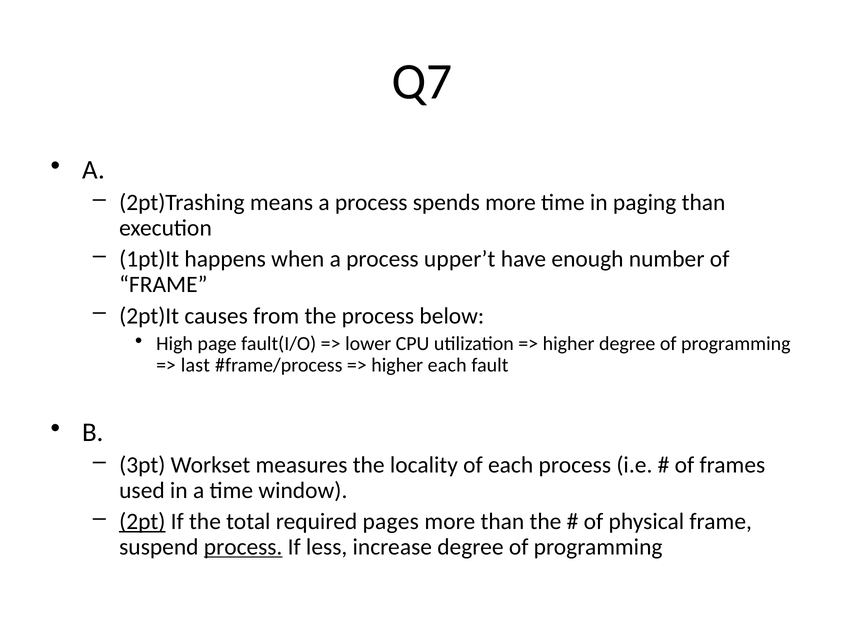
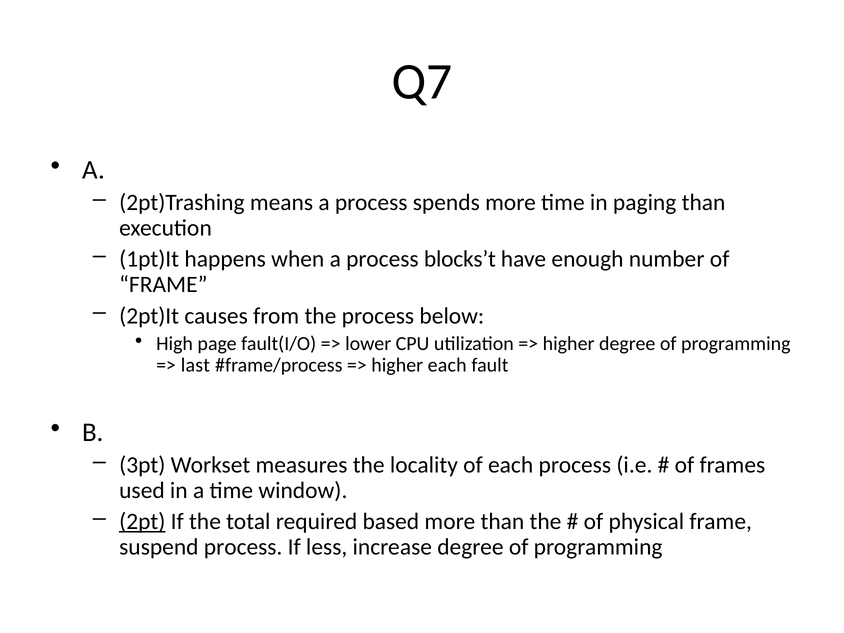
upper’t: upper’t -> blocks’t
pages: pages -> based
process at (243, 547) underline: present -> none
